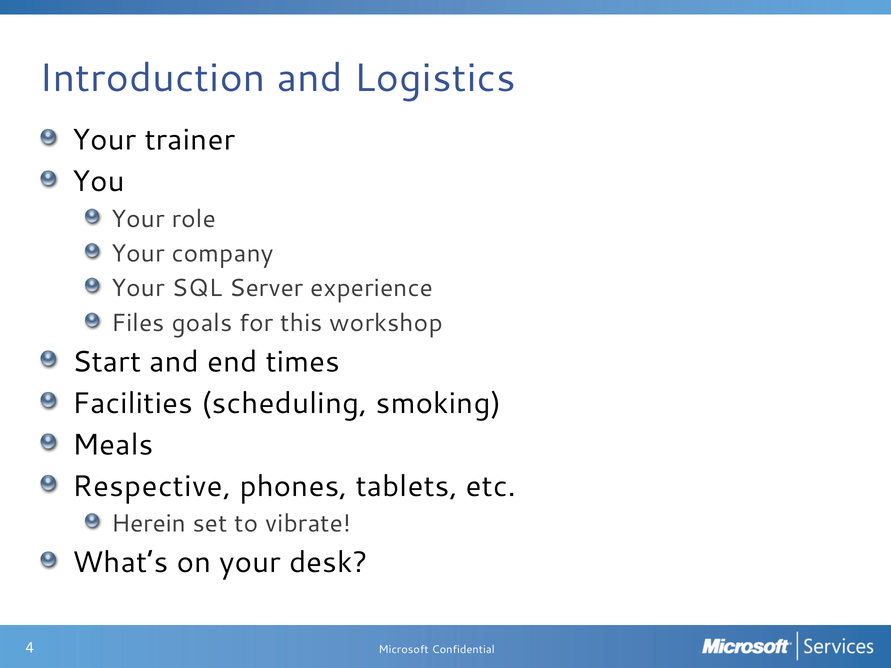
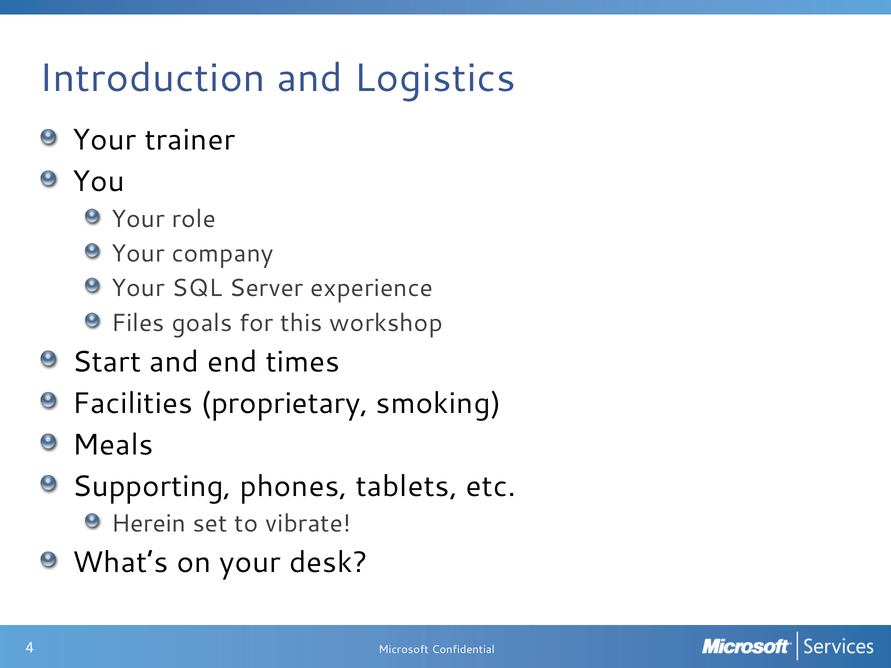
scheduling: scheduling -> proprietary
Respective: Respective -> Supporting
